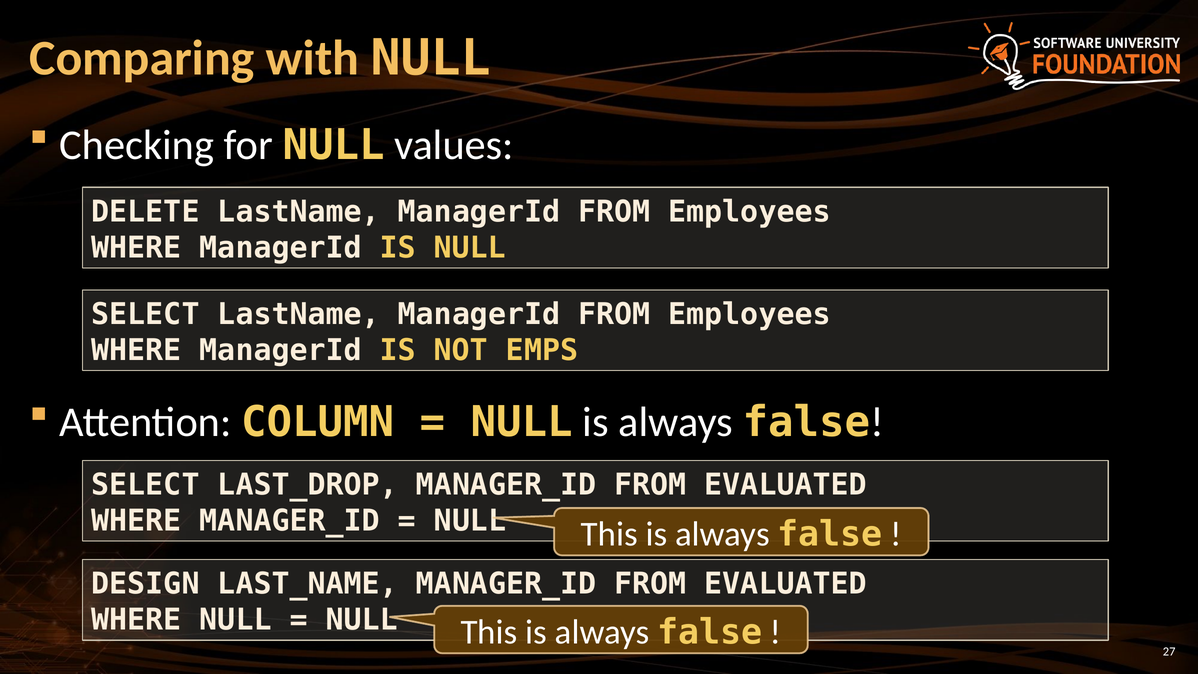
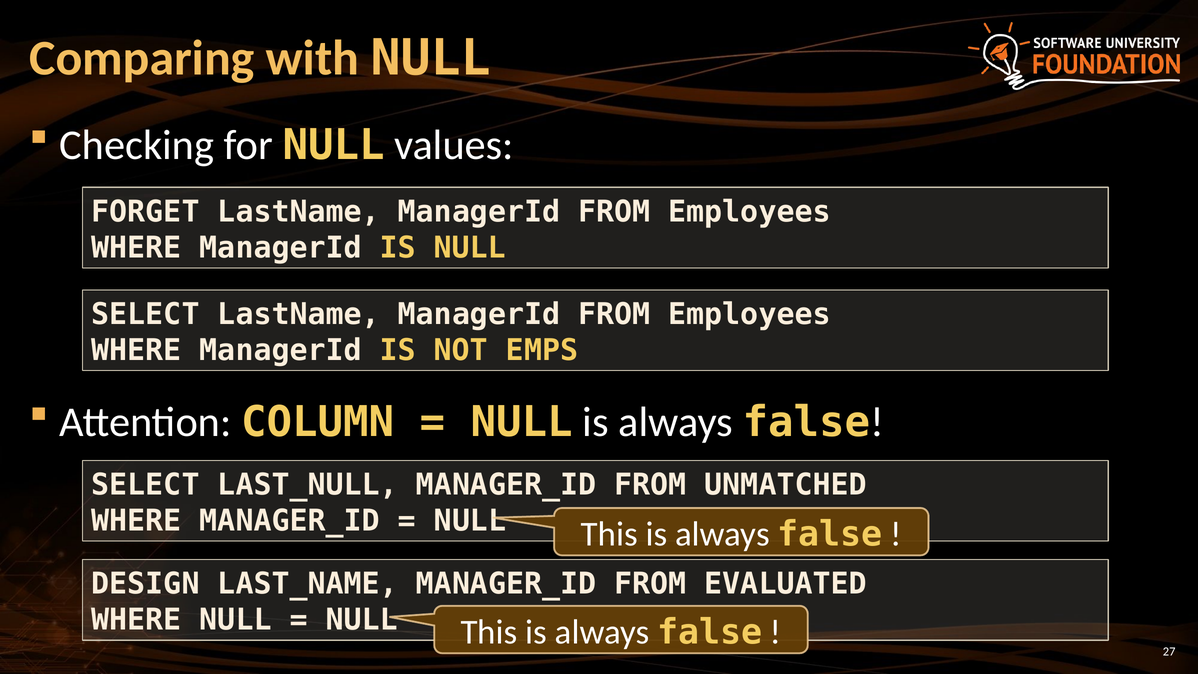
DELETE: DELETE -> FORGET
LAST_DROP: LAST_DROP -> LAST_NULL
EVALUATED at (786, 485): EVALUATED -> UNMATCHED
